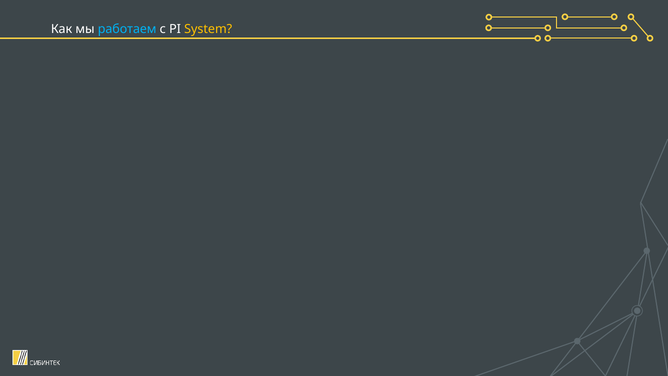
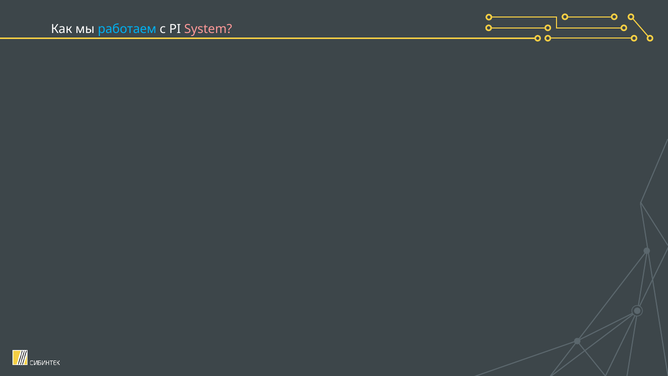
System colour: yellow -> pink
